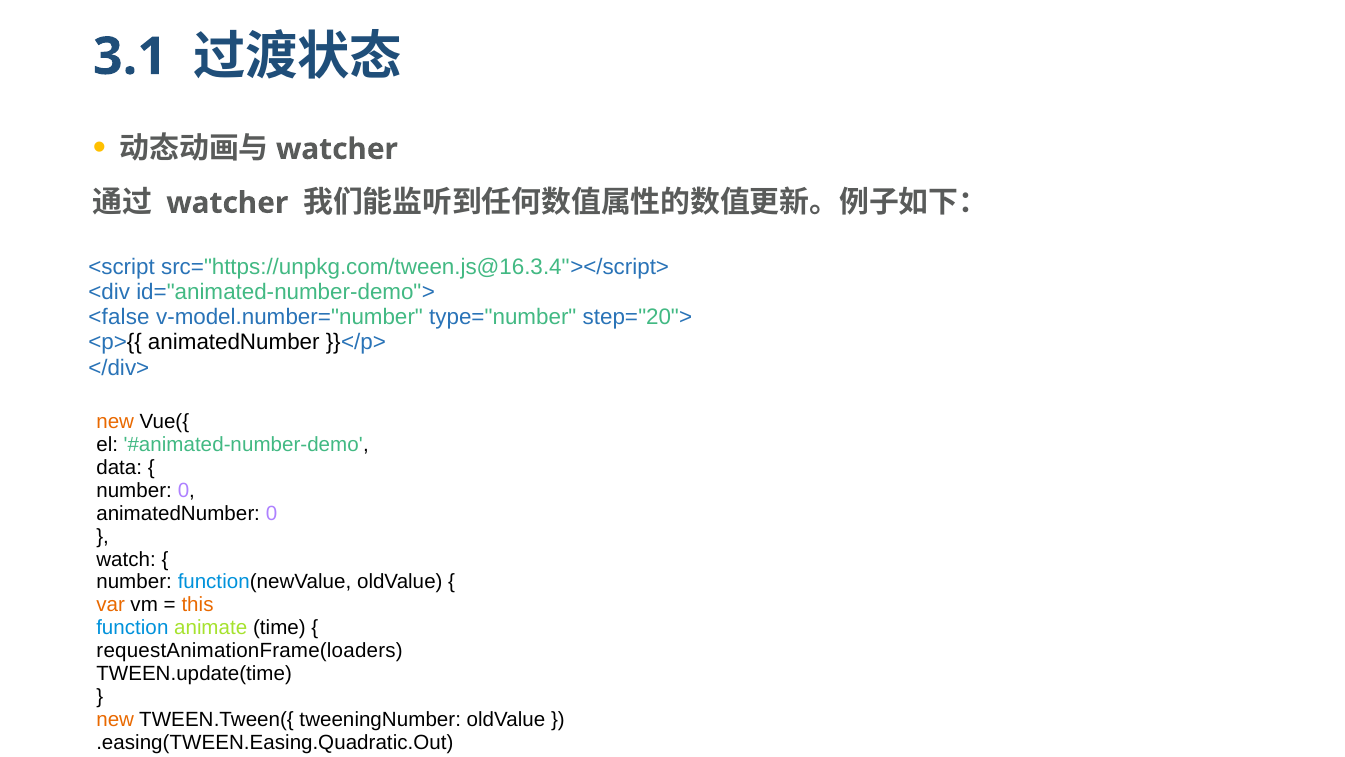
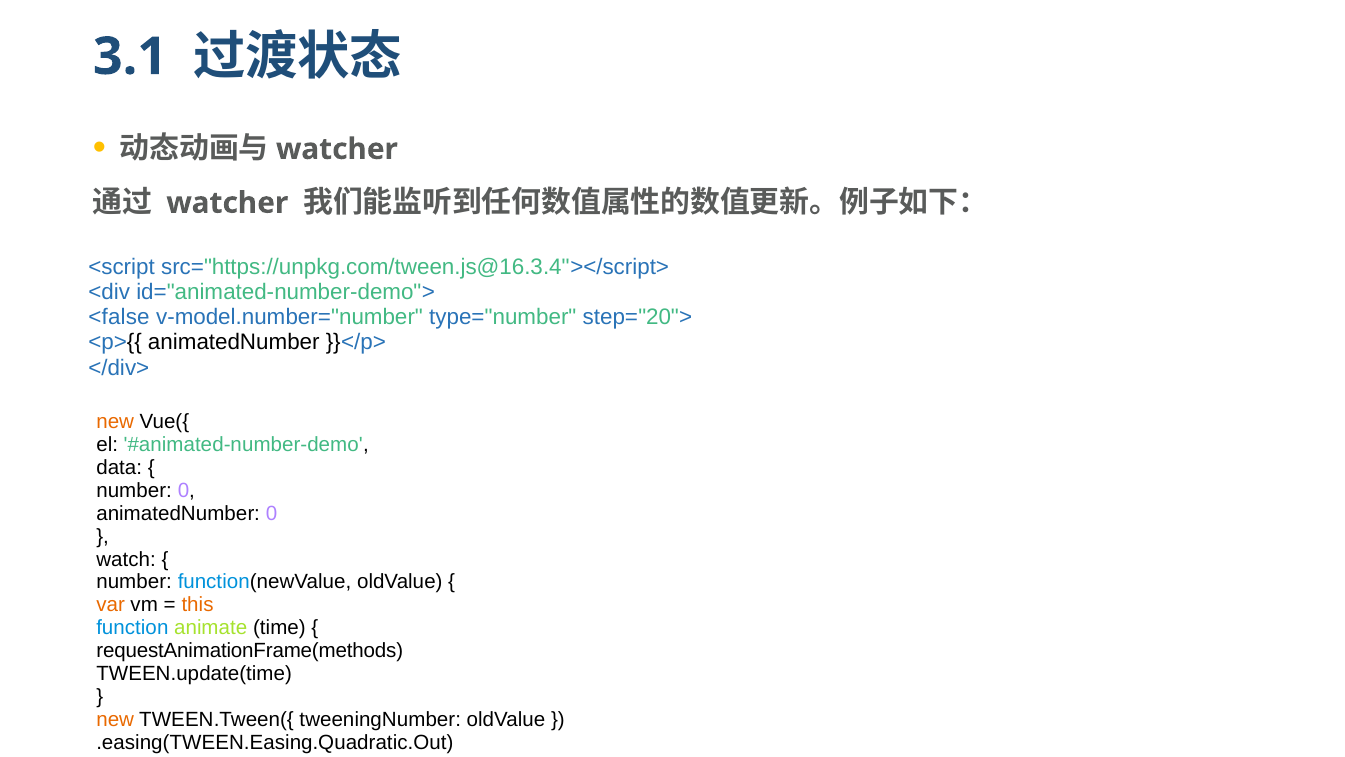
requestAnimationFrame(loaders: requestAnimationFrame(loaders -> requestAnimationFrame(methods
